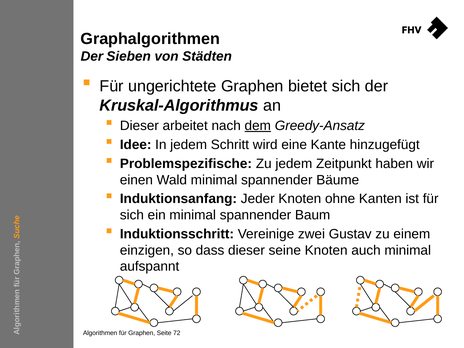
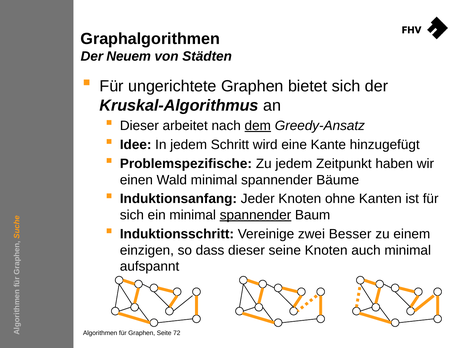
Sieben: Sieben -> Neuem
spannender at (255, 215) underline: none -> present
Gustav: Gustav -> Besser
